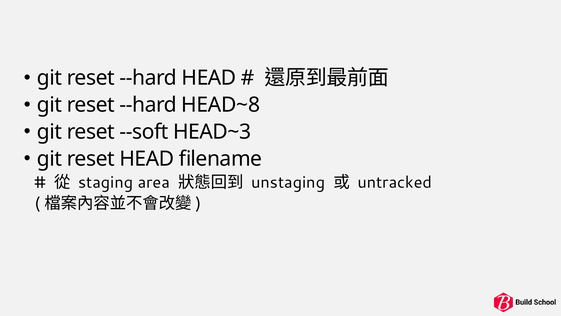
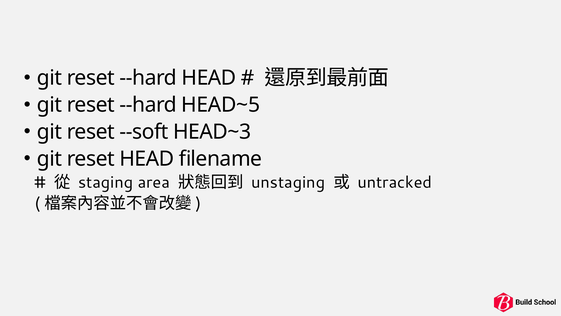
HEAD~8: HEAD~8 -> HEAD~5
